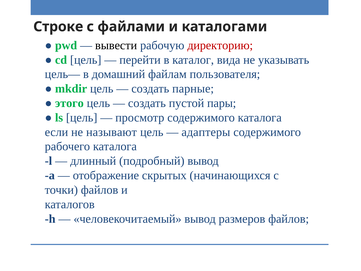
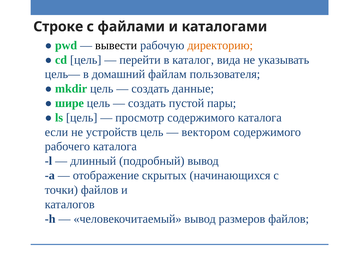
директорию colour: red -> orange
парные: парные -> данные
этого: этого -> шире
называют: называют -> устройств
адаптеры: адаптеры -> вектором
